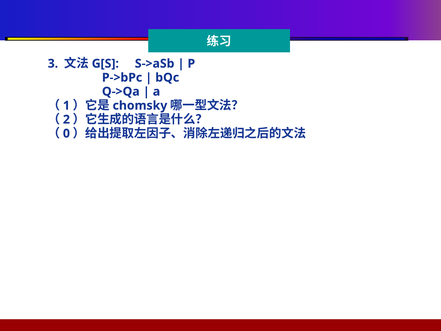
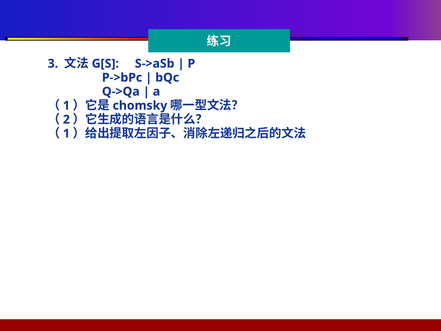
0 at (66, 133): 0 -> 1
